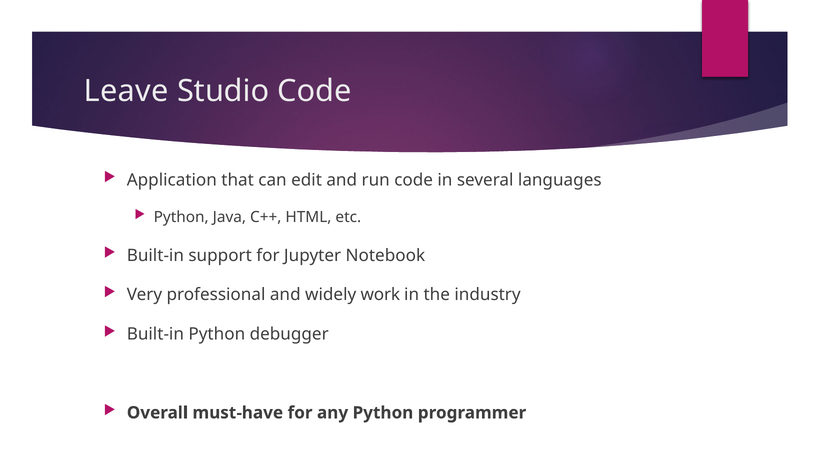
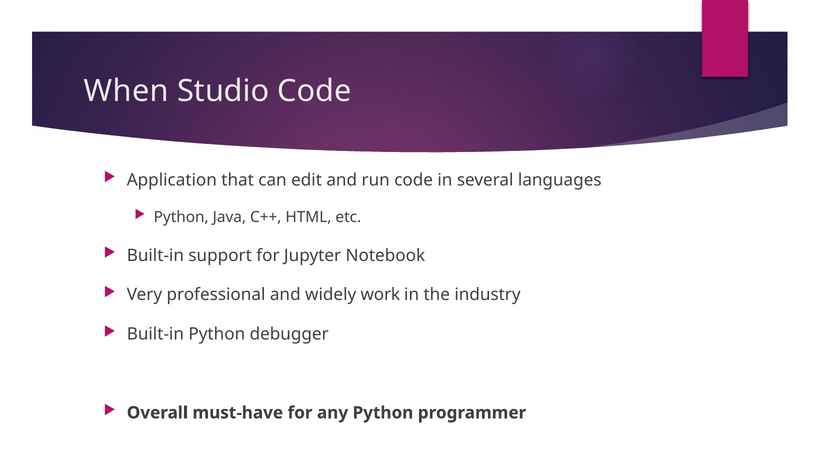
Leave: Leave -> When
